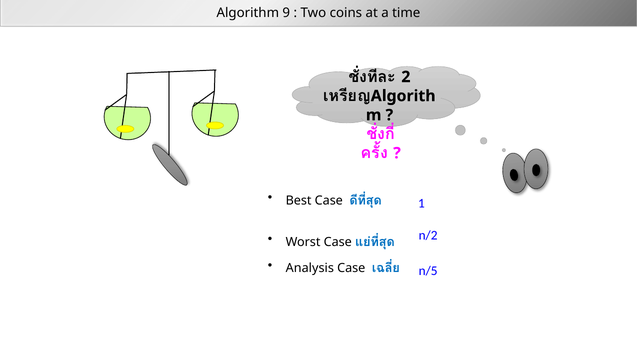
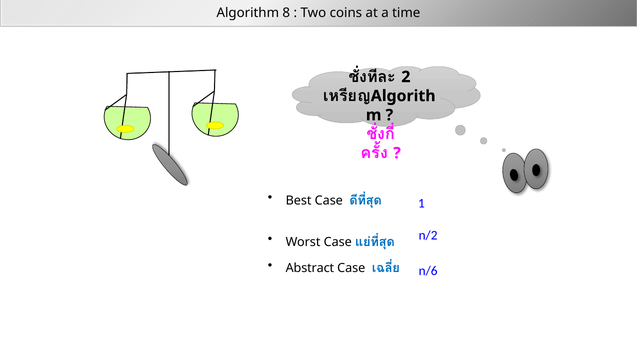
9: 9 -> 8
Analysis: Analysis -> Abstract
n/5: n/5 -> n/6
